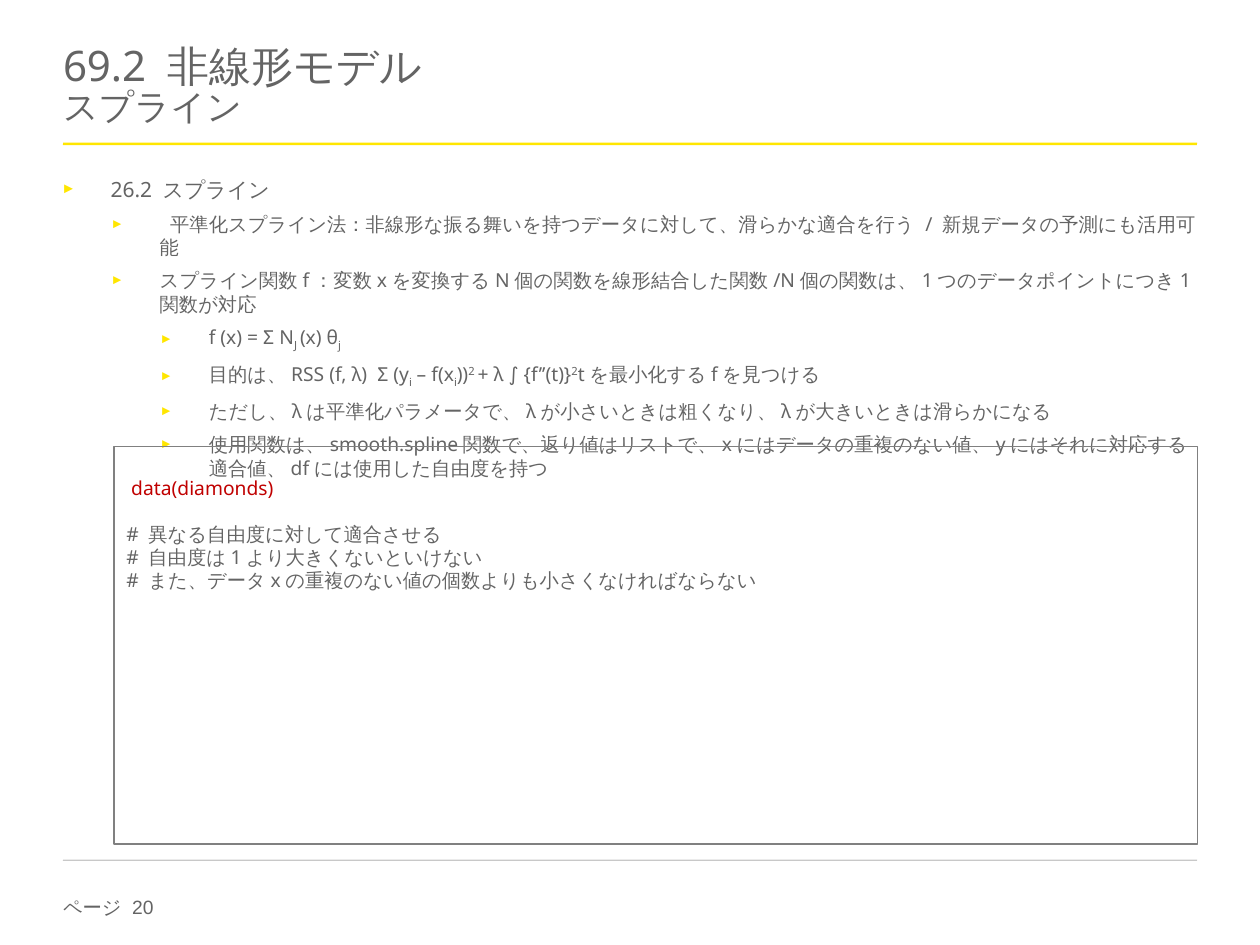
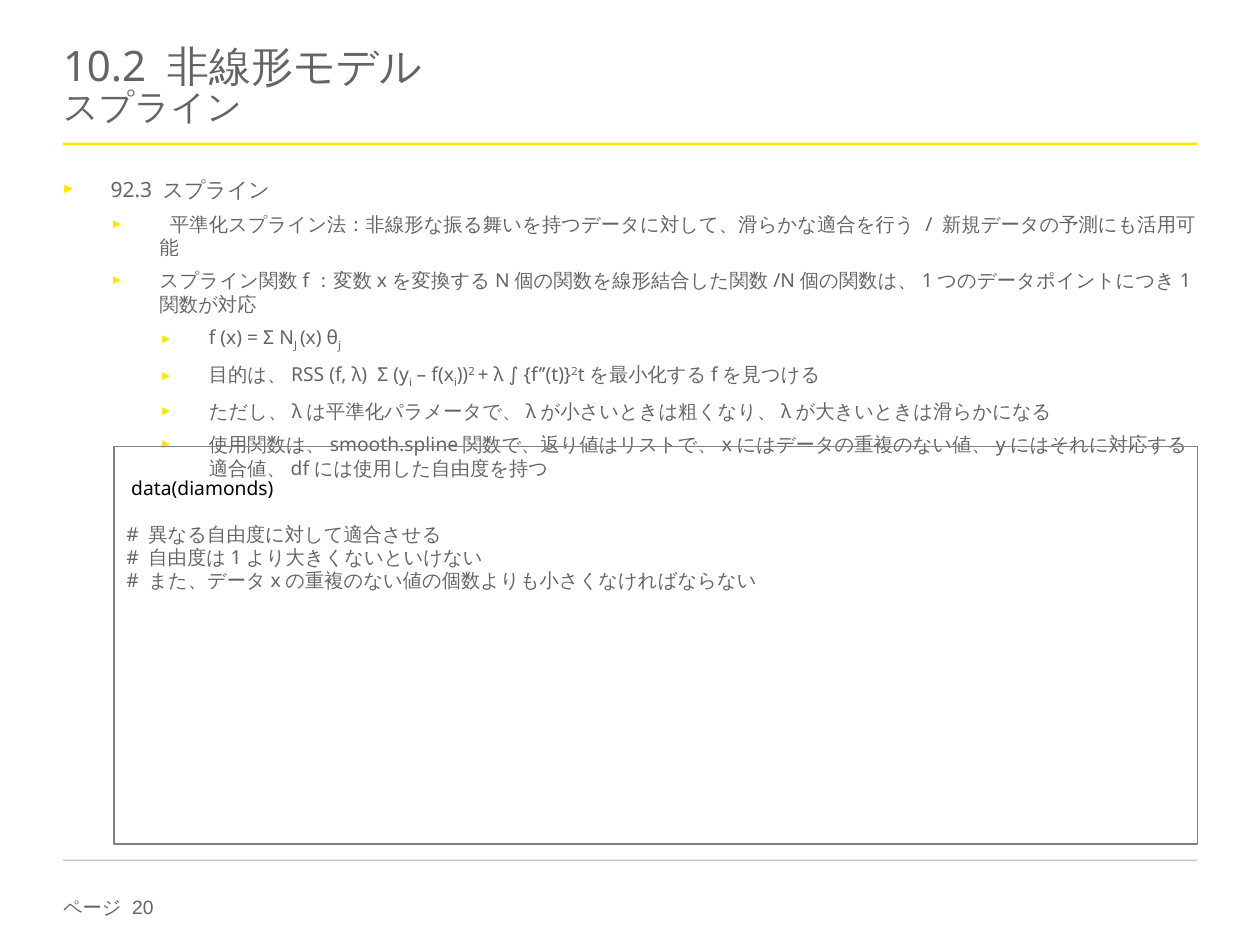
69.2: 69.2 -> 10.2
26.2: 26.2 -> 92.3
data(diamonds colour: red -> black
